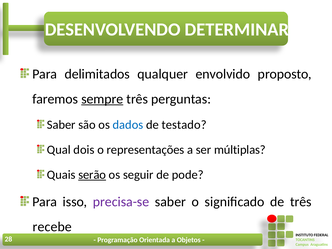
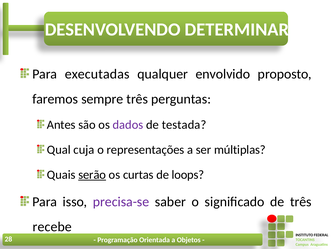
delimitados: delimitados -> executadas
sempre underline: present -> none
Saber at (61, 125): Saber -> Antes
dados colour: blue -> purple
testado: testado -> testada
dois: dois -> cuja
seguir: seguir -> curtas
pode: pode -> loops
